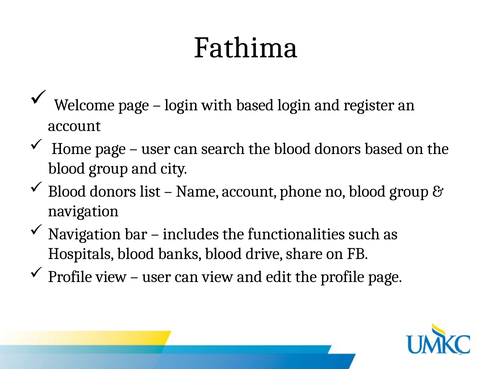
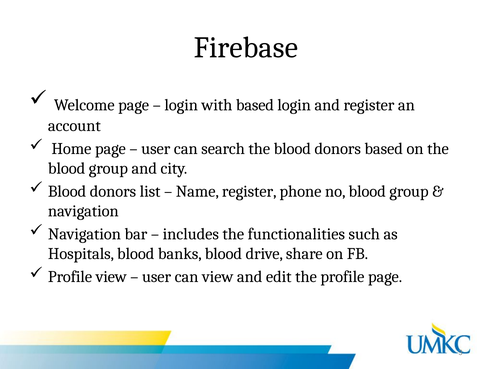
Fathima: Fathima -> Firebase
Name account: account -> register
